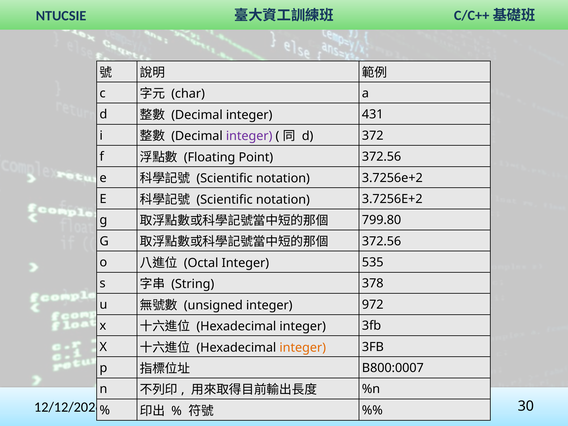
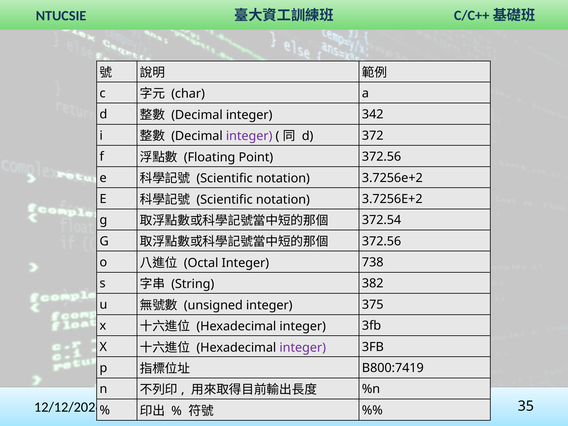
431: 431 -> 342
799.80: 799.80 -> 372.54
535: 535 -> 738
378: 378 -> 382
972: 972 -> 375
integer at (303, 348) colour: orange -> purple
B800:0007: B800:0007 -> B800:7419
30: 30 -> 35
